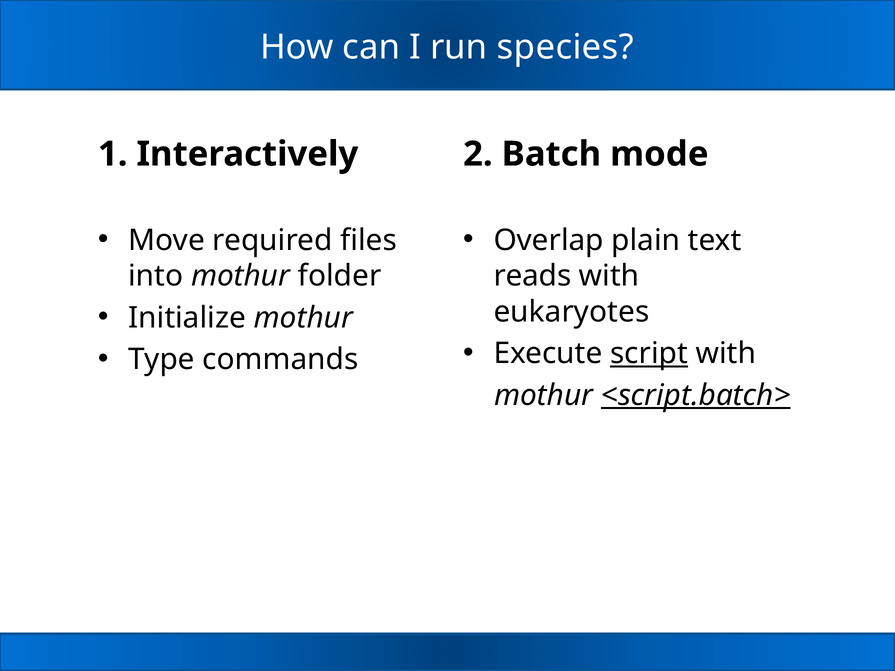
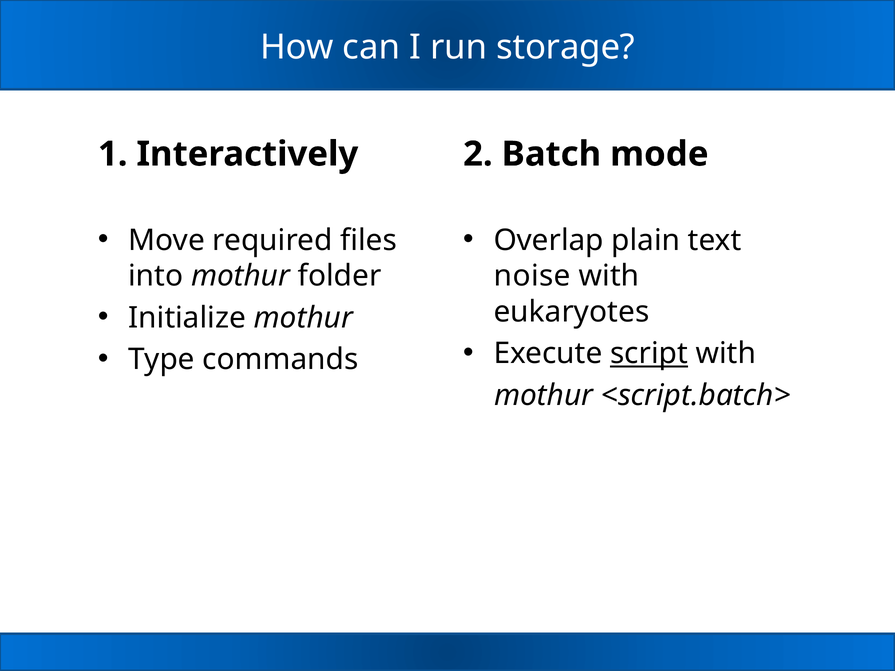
species: species -> storage
reads: reads -> noise
<script.batch> underline: present -> none
